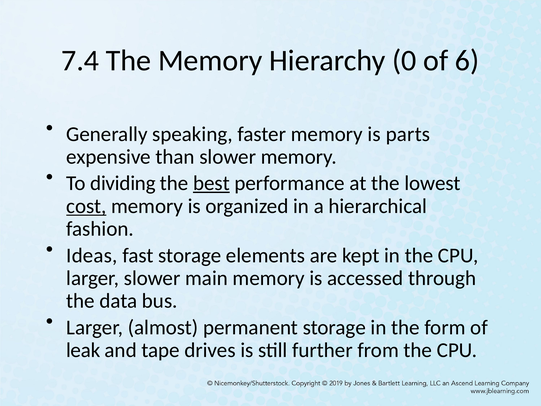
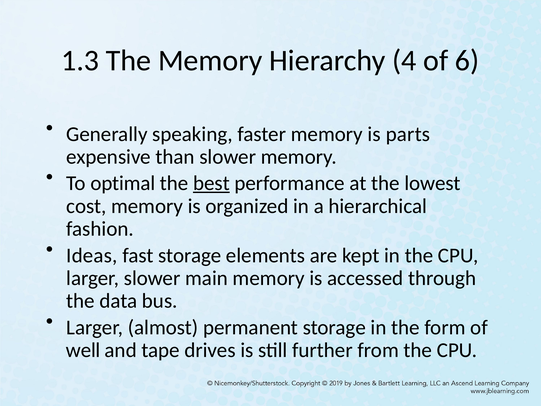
7.4: 7.4 -> 1.3
0: 0 -> 4
dividing: dividing -> optimal
cost underline: present -> none
leak: leak -> well
